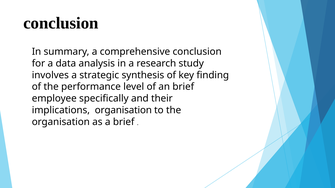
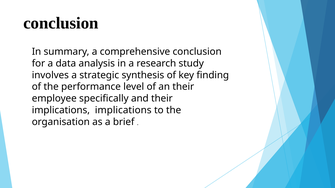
an brief: brief -> their
implications organisation: organisation -> implications
